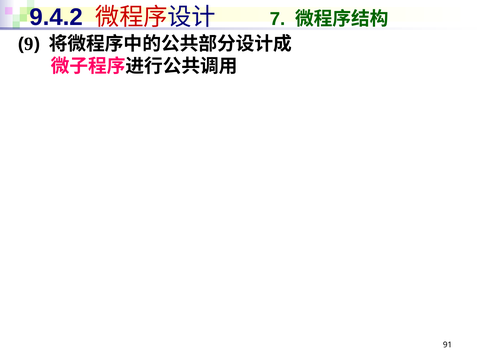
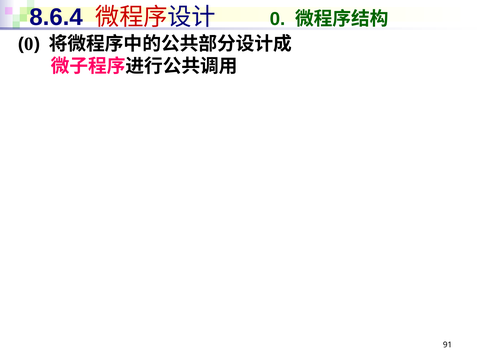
9.4.2: 9.4.2 -> 8.6.4
7 at (278, 19): 7 -> 0
9 at (29, 44): 9 -> 0
